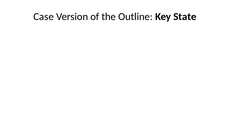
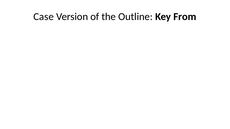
State: State -> From
